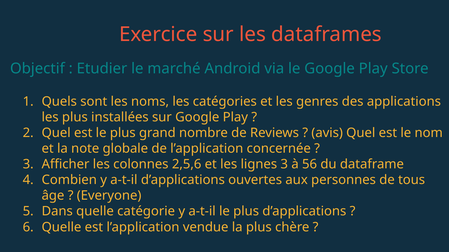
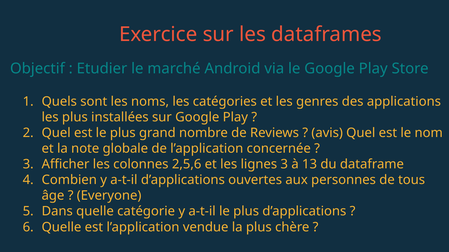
56: 56 -> 13
